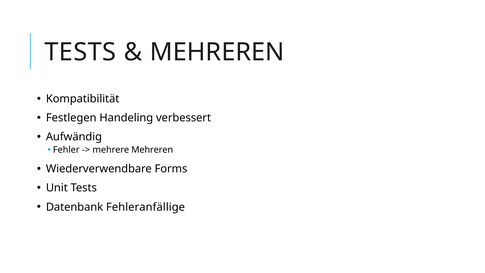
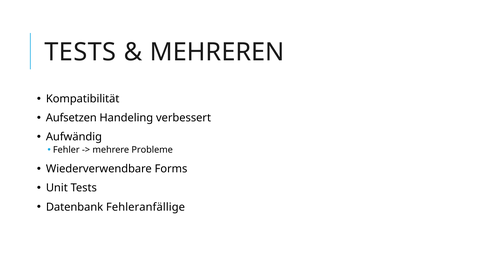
Festlegen: Festlegen -> Aufsetzen
mehrere Mehreren: Mehreren -> Probleme
